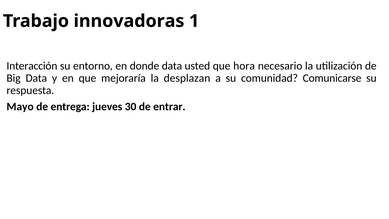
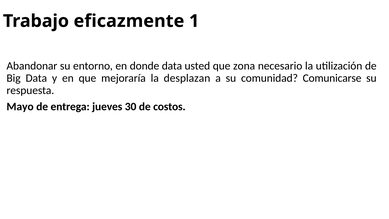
innovadoras: innovadoras -> eficazmente
Interacción: Interacción -> Abandonar
hora: hora -> zona
entrar: entrar -> costos
